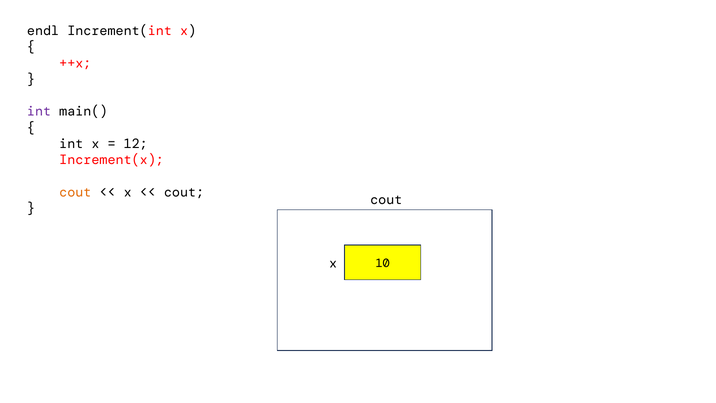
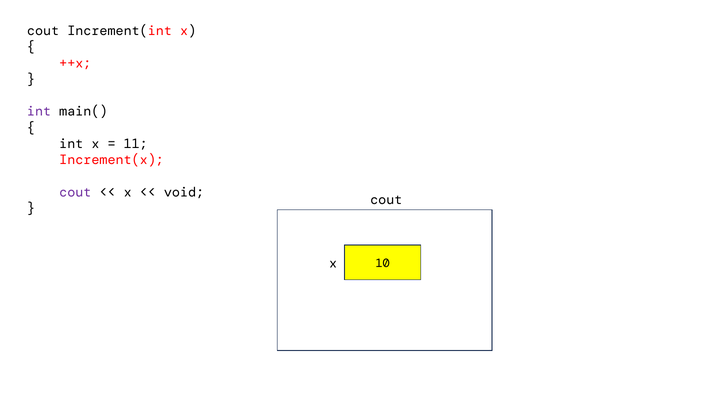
endl at (43, 31): endl -> cout
12: 12 -> 11
cout at (75, 192) colour: orange -> purple
cout at (184, 192): cout -> void
